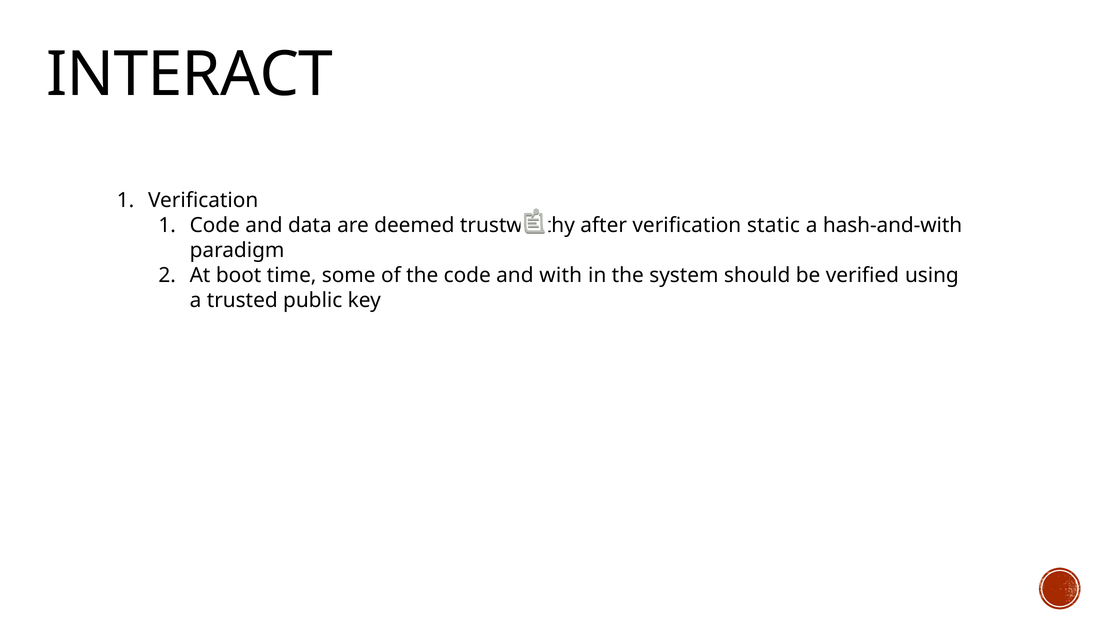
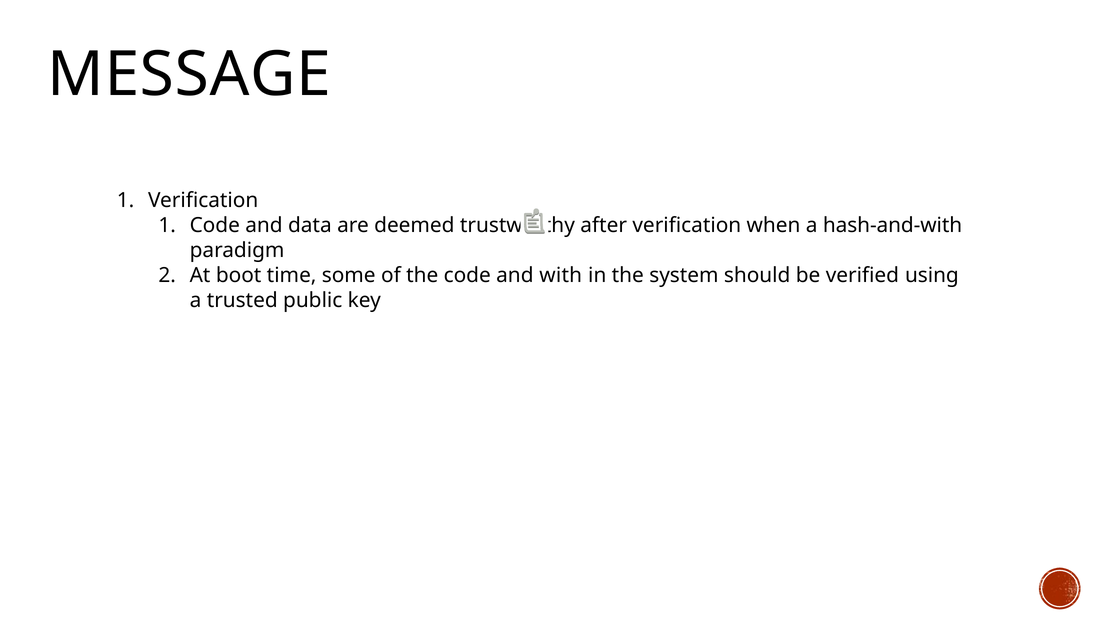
INTERACT: INTERACT -> MESSAGE
static: static -> when
